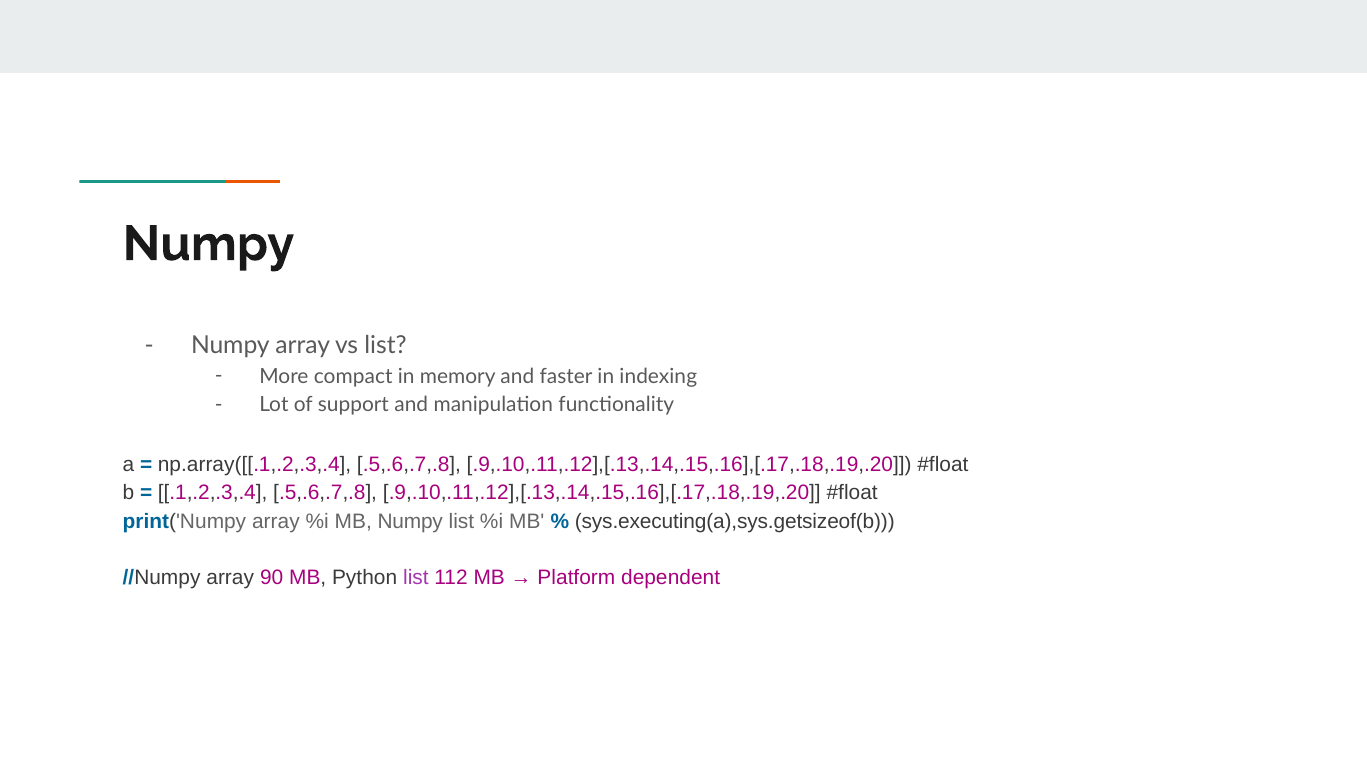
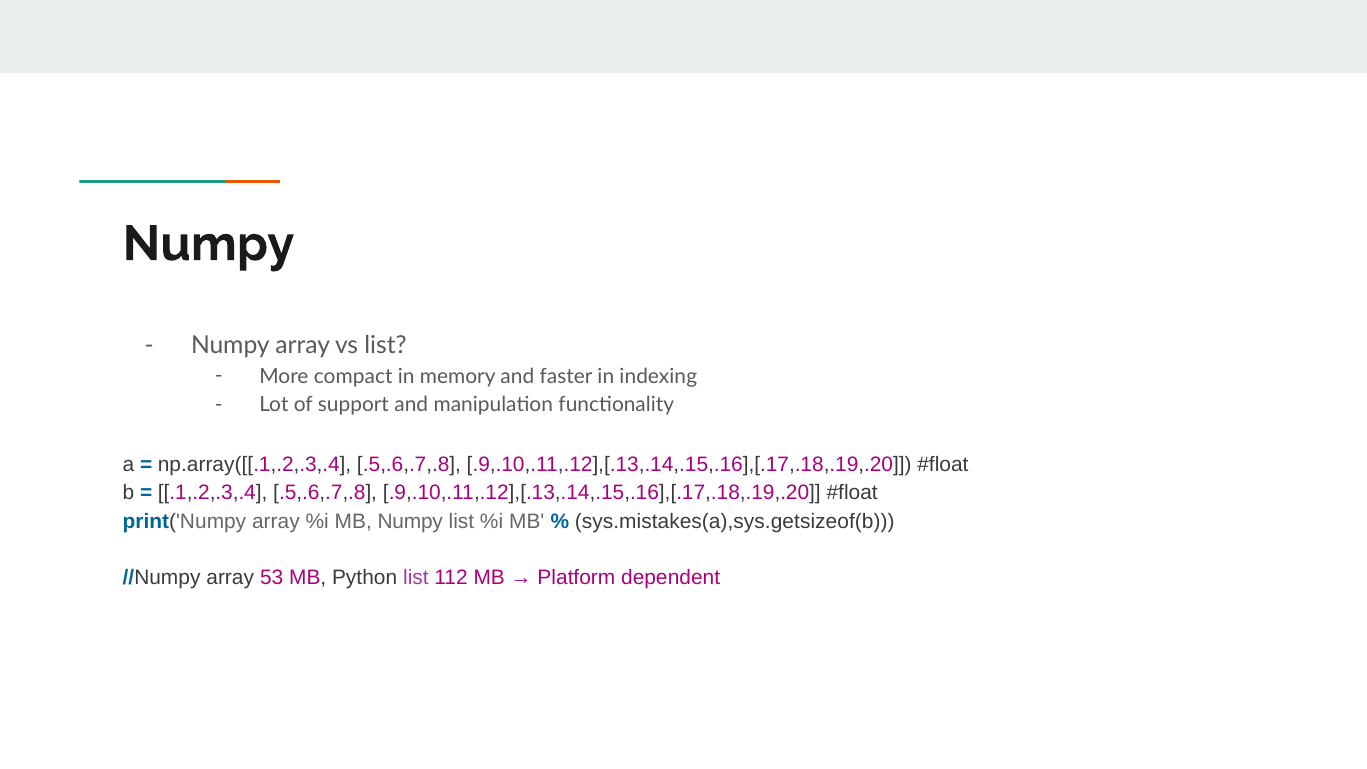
sys.executing(a),sys.getsizeof(b: sys.executing(a),sys.getsizeof(b -> sys.mistakes(a),sys.getsizeof(b
90: 90 -> 53
